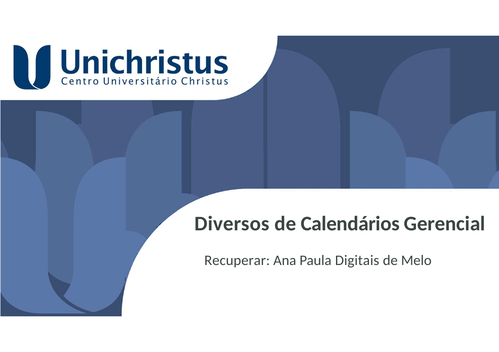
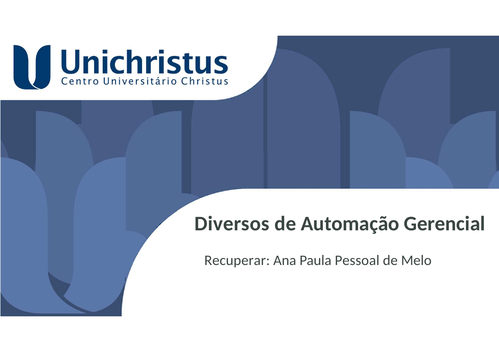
Calendários: Calendários -> Automação
Digitais: Digitais -> Pessoal
